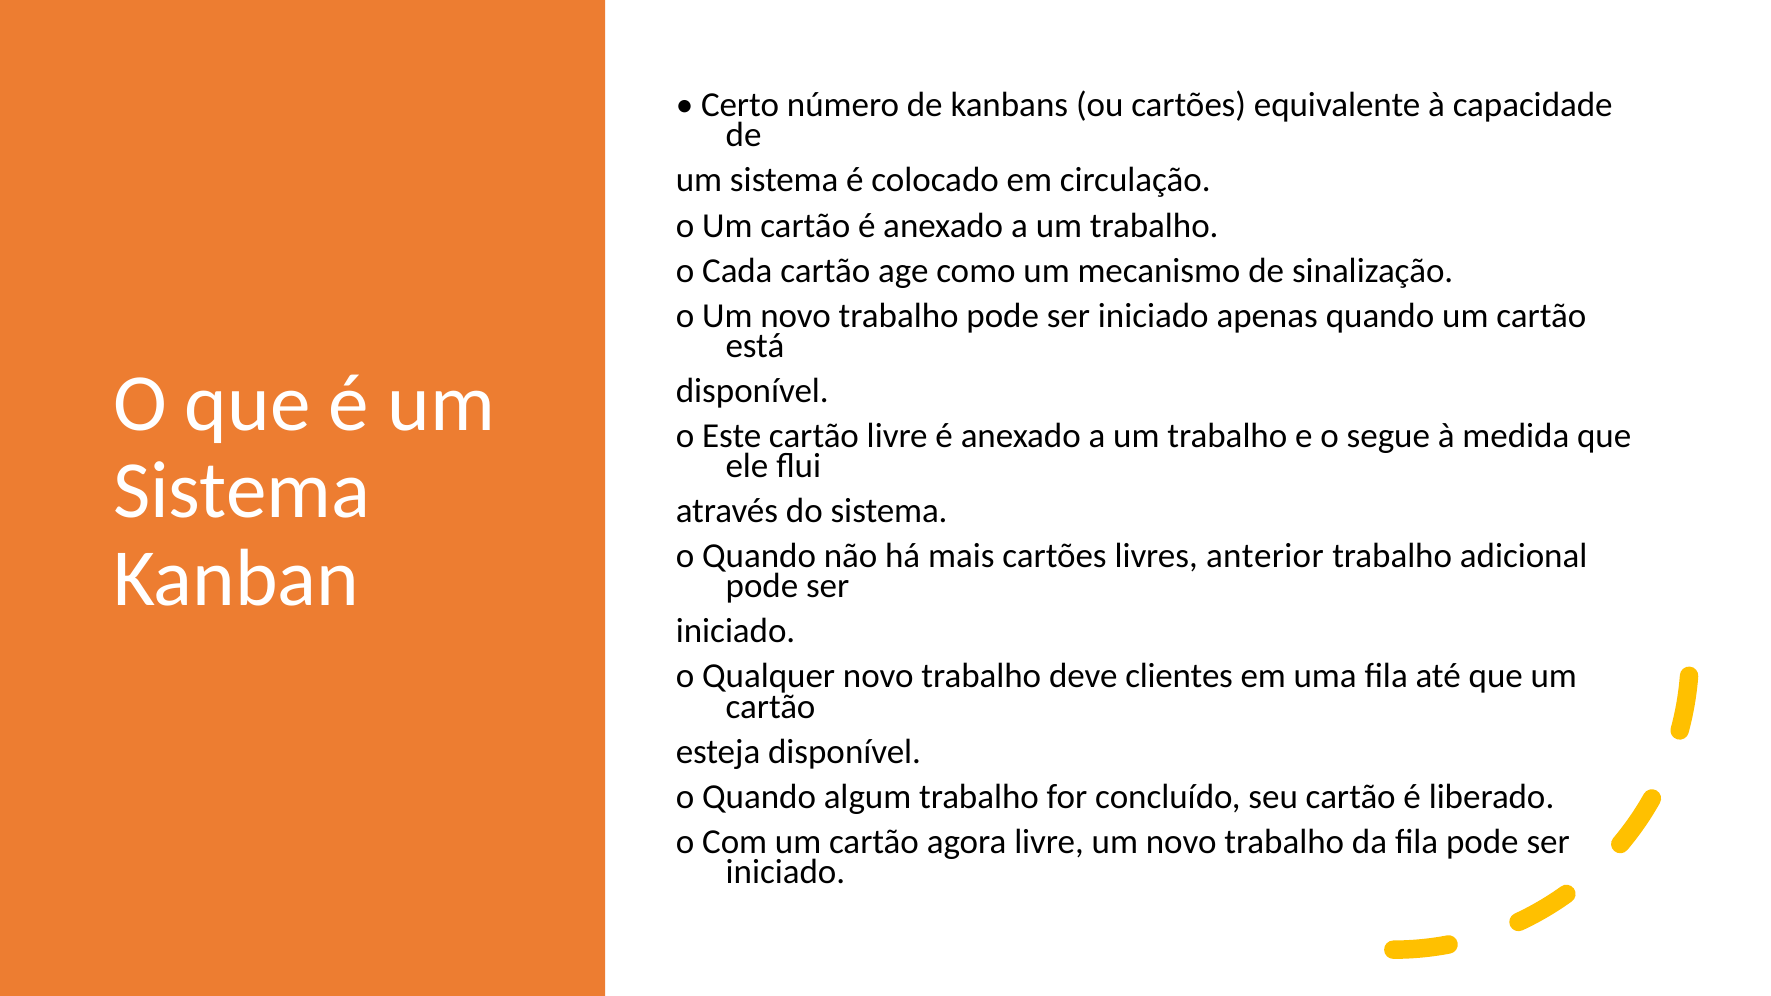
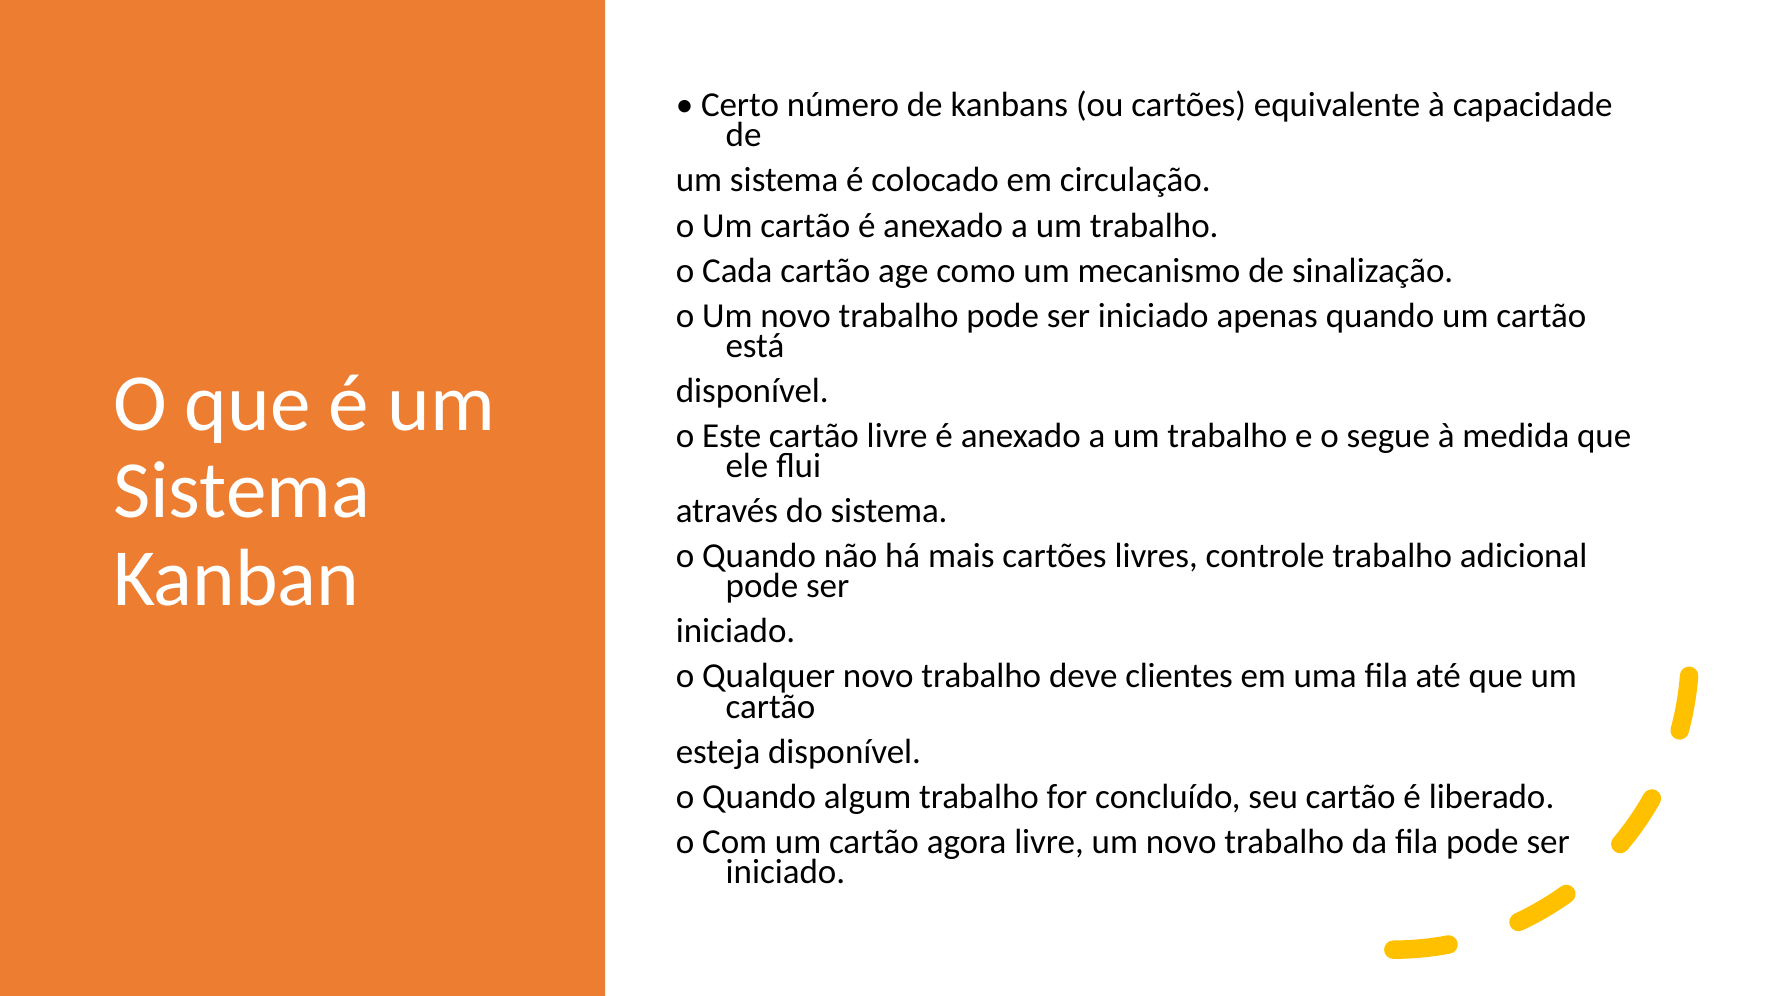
anterior: anterior -> controle
